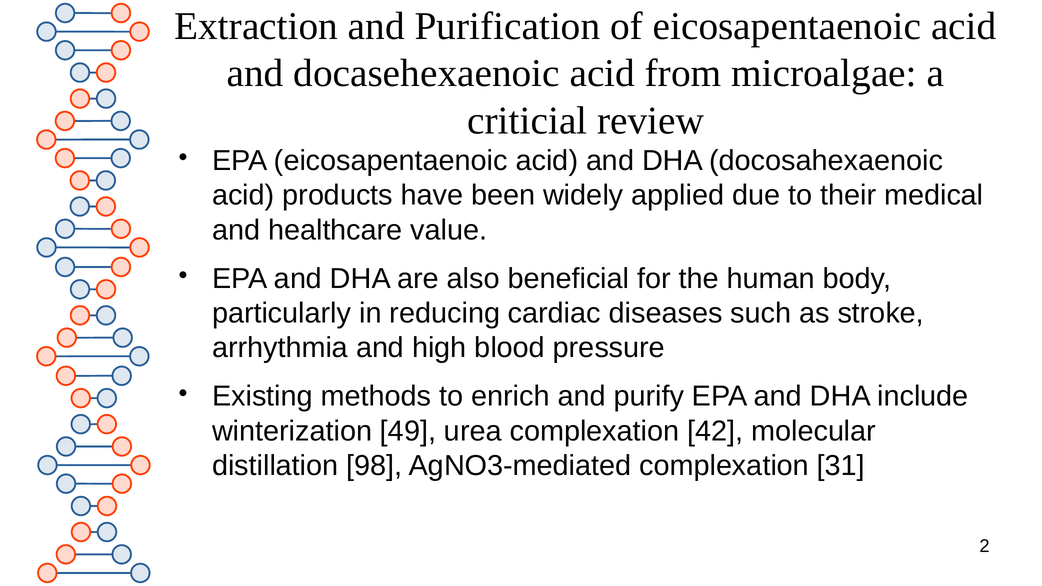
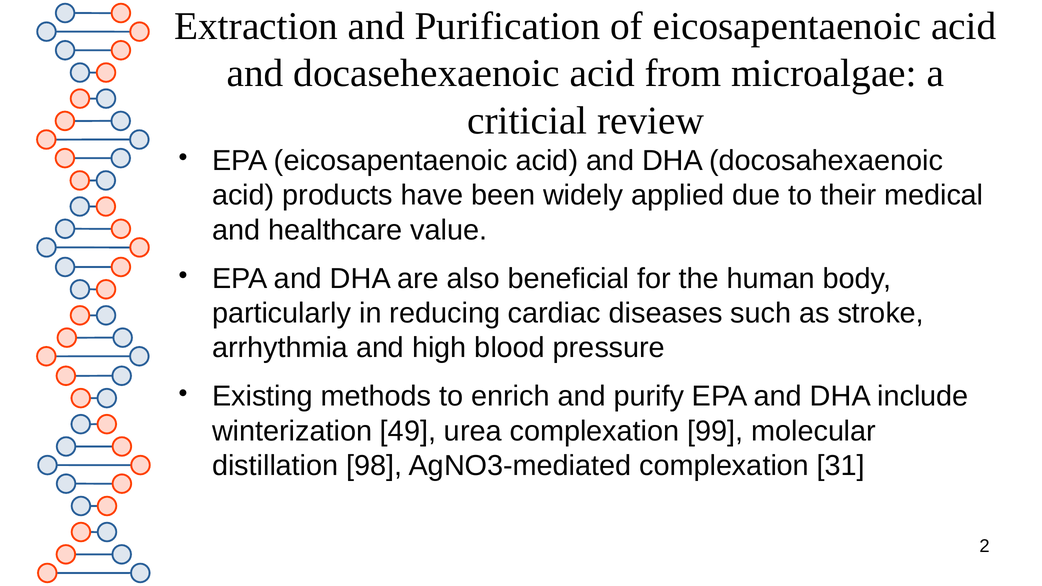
42: 42 -> 99
